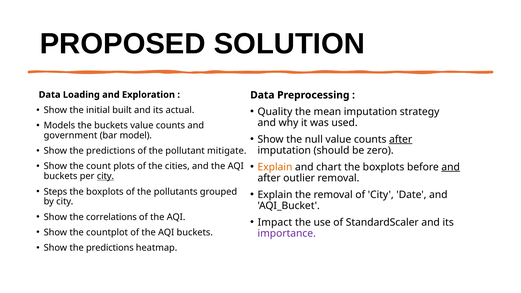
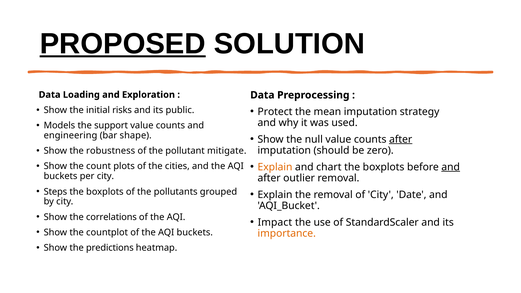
PROPOSED underline: none -> present
built: built -> risks
actual: actual -> public
Quality: Quality -> Protect
the buckets: buckets -> support
government: government -> engineering
model: model -> shape
predictions at (111, 151): predictions -> robustness
city at (105, 176) underline: present -> none
importance colour: purple -> orange
